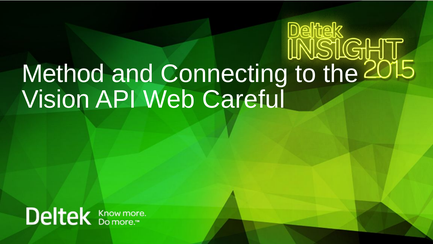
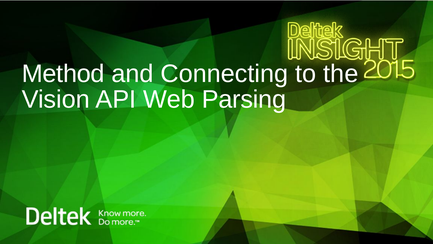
Careful: Careful -> Parsing
